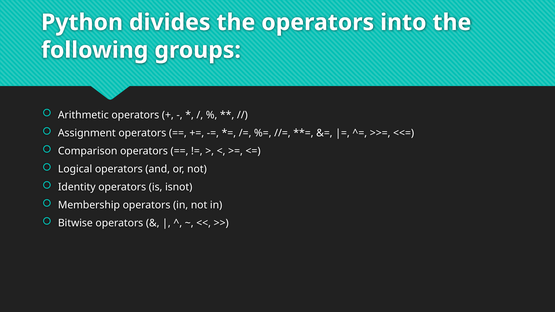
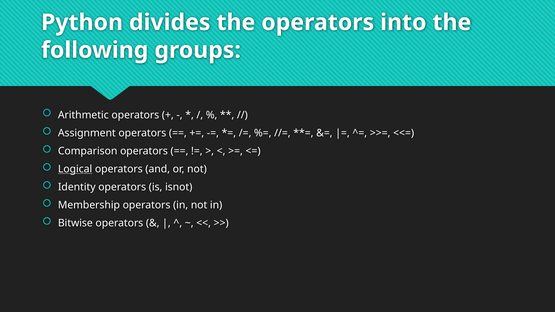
Logical underline: none -> present
